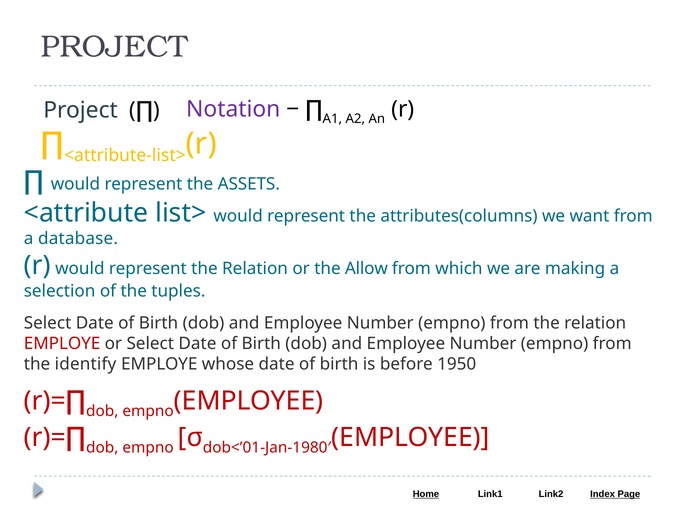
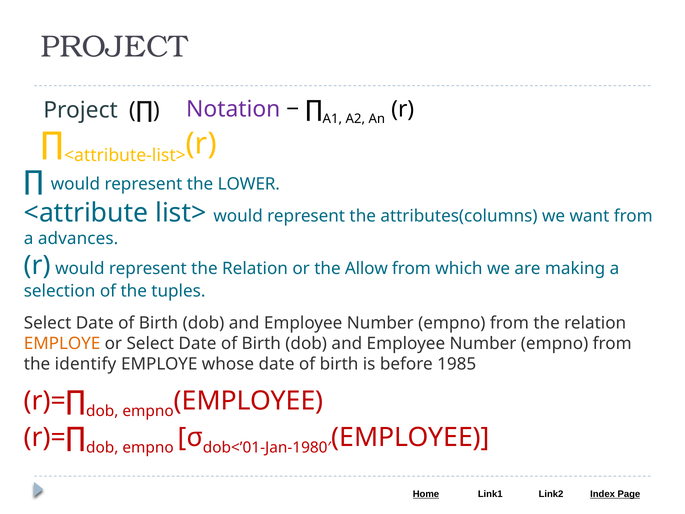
ASSETS: ASSETS -> LOWER
database: database -> advances
EMPLOYE at (62, 344) colour: red -> orange
1950: 1950 -> 1985
